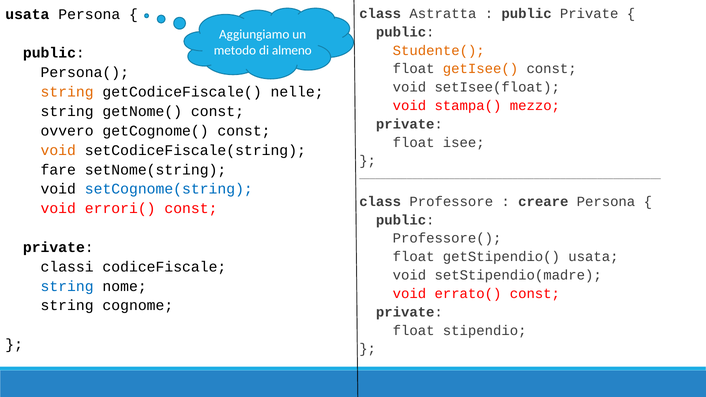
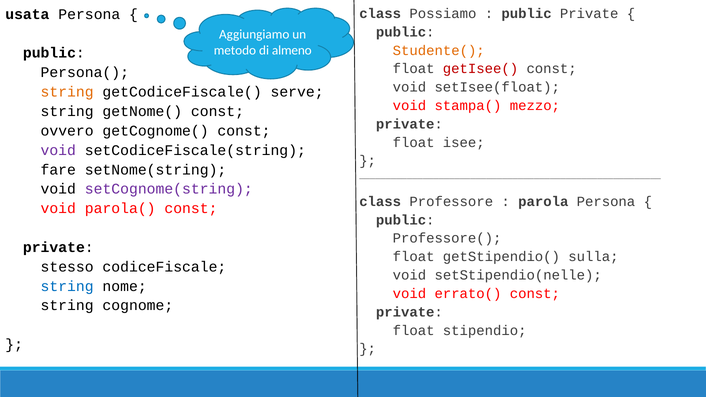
Astratta: Astratta -> Possiamo
getIsee( colour: orange -> red
nelle: nelle -> serve
void at (58, 150) colour: orange -> purple
setCognome(string colour: blue -> purple
creare: creare -> parola
errori(: errori( -> parola(
getStipendio( usata: usata -> sulla
classi: classi -> stesso
setStipendio(madre: setStipendio(madre -> setStipendio(nelle
